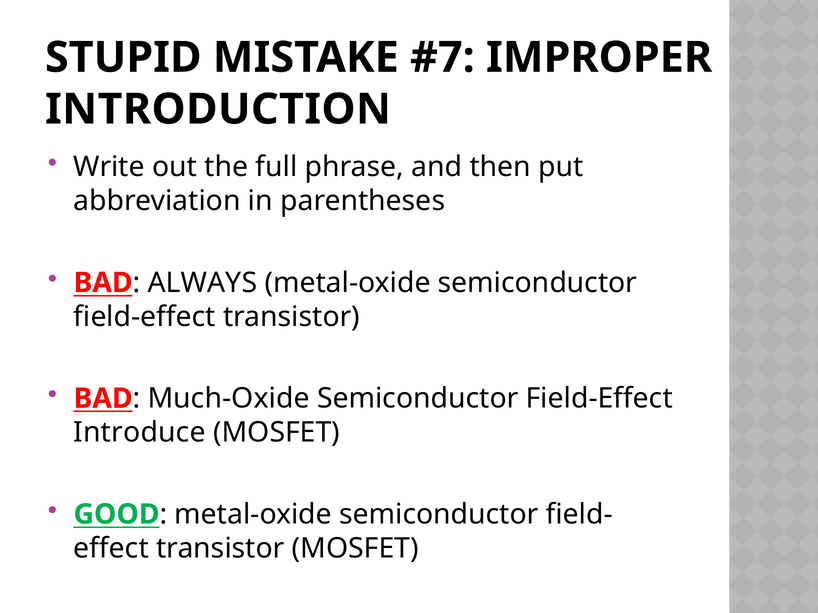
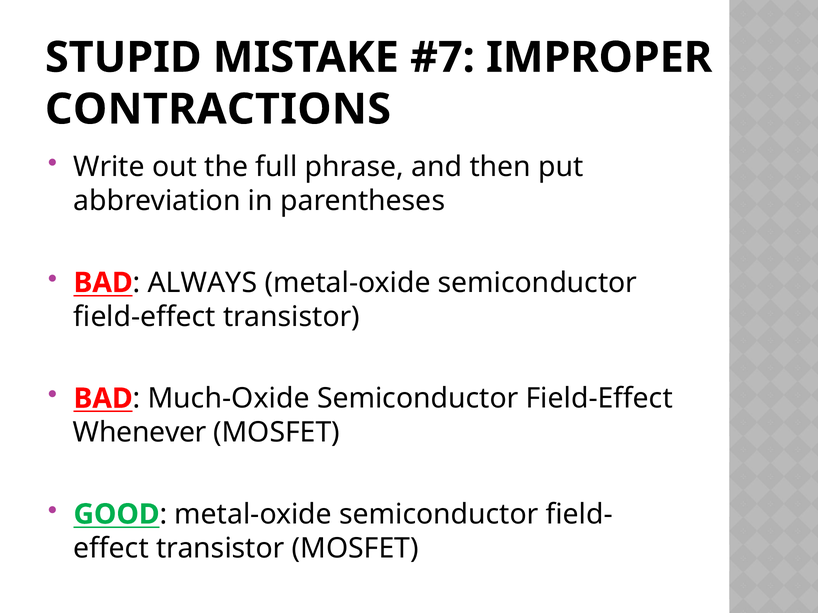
INTRODUCTION: INTRODUCTION -> CONTRACTIONS
Introduce: Introduce -> Whenever
